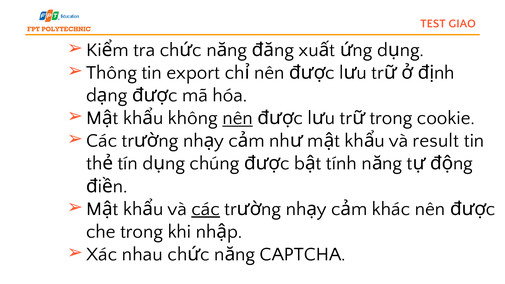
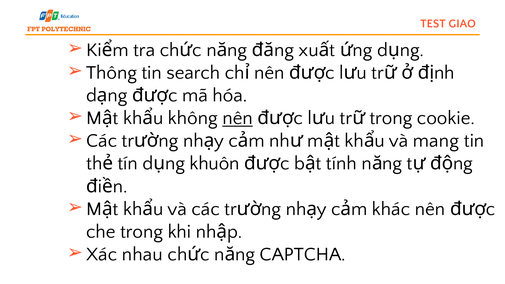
export: export -> search
result: result -> mang
chúng: chúng -> khuôn
các at (206, 209) underline: present -> none
